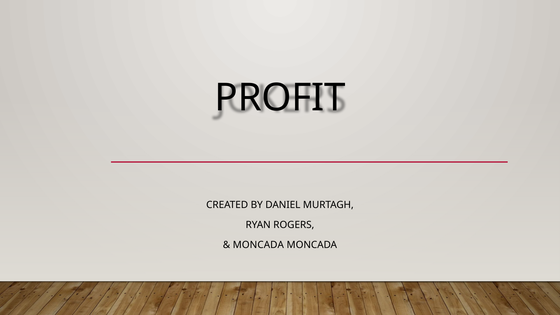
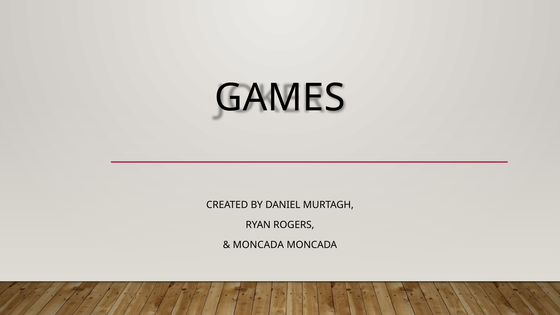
PROFIT: PROFIT -> GAMES
